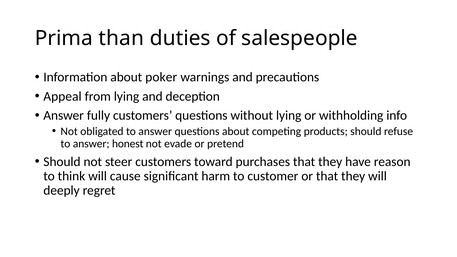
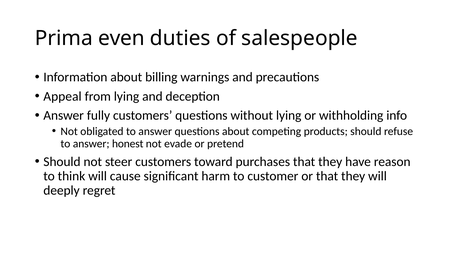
than: than -> even
poker: poker -> billing
